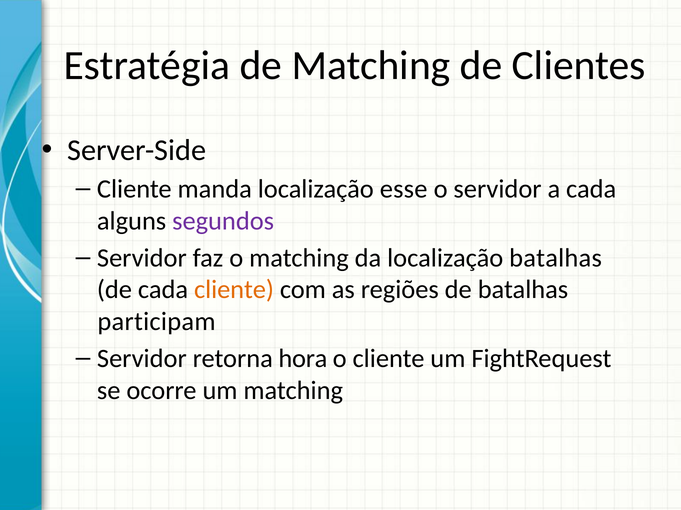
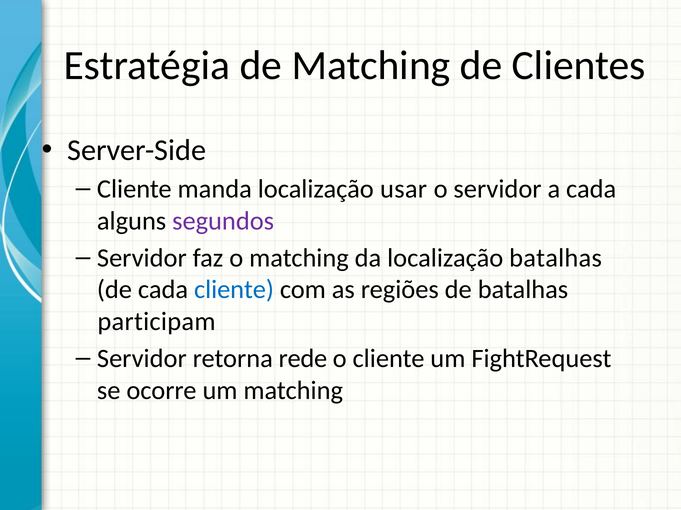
esse: esse -> usar
cliente at (234, 290) colour: orange -> blue
hora: hora -> rede
